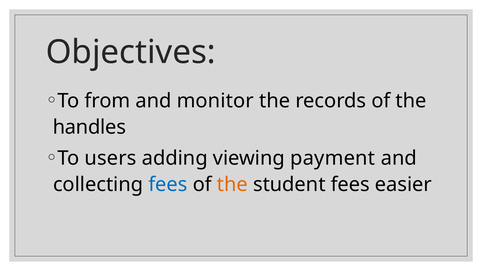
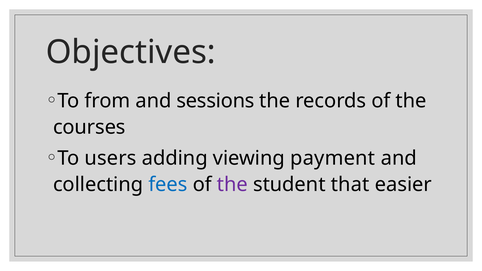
monitor: monitor -> sessions
handles: handles -> courses
the at (232, 185) colour: orange -> purple
student fees: fees -> that
